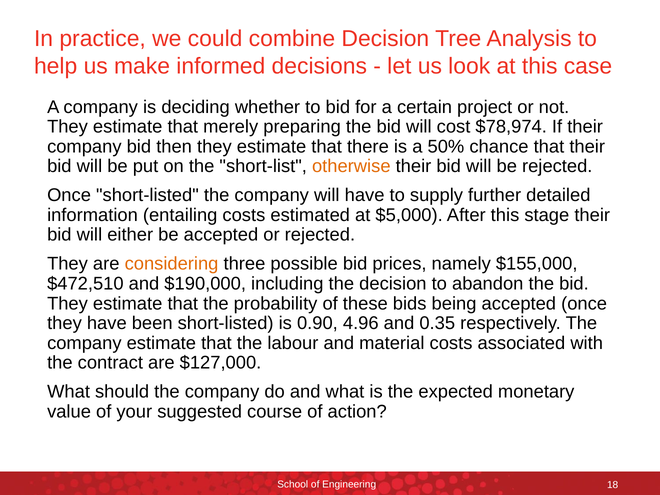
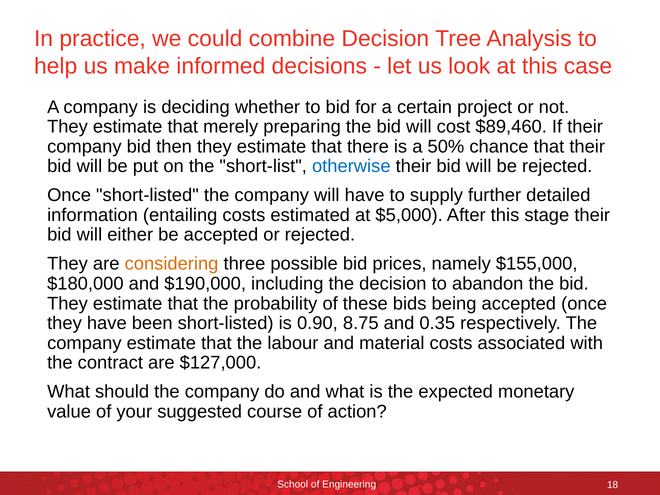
$78,974: $78,974 -> $89,460
otherwise colour: orange -> blue
$472,510: $472,510 -> $180,000
4.96: 4.96 -> 8.75
